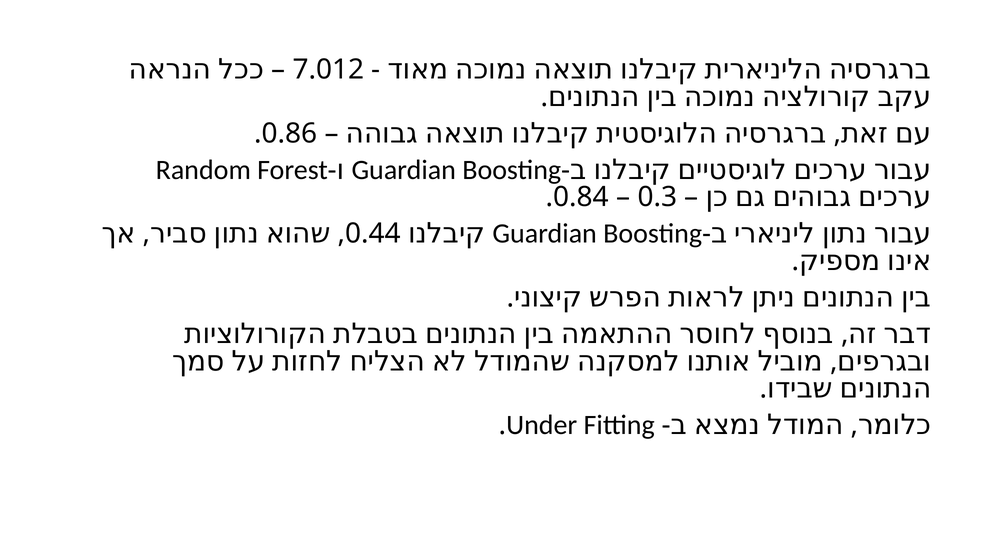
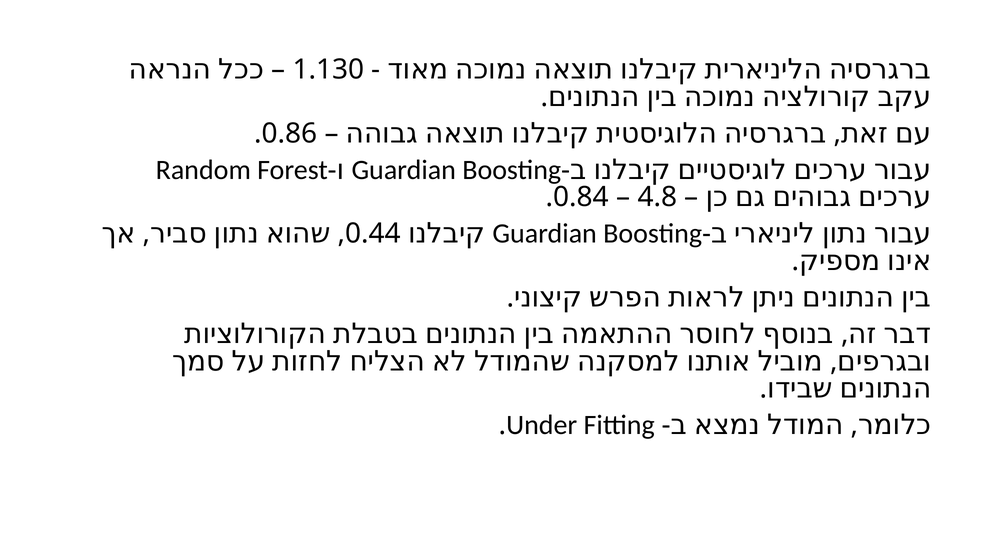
7.012: 7.012 -> 1.130
0.3: 0.3 -> 4.8
